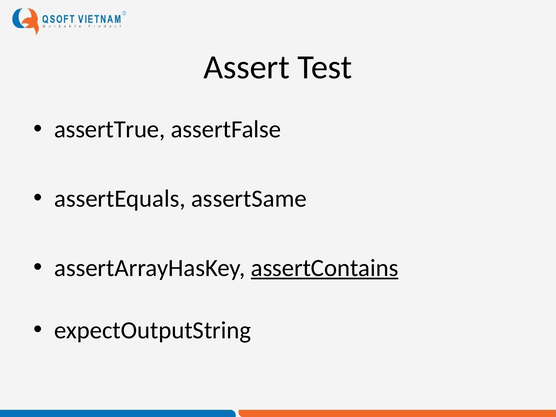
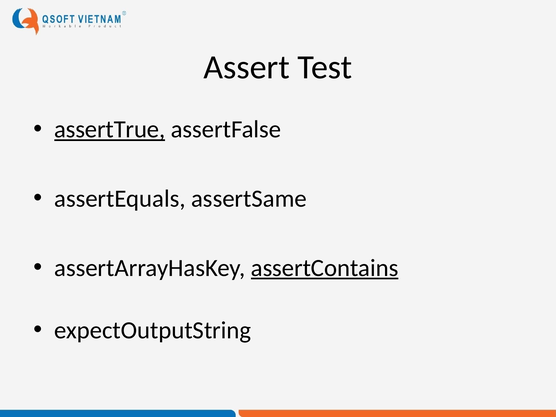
assertTrue underline: none -> present
